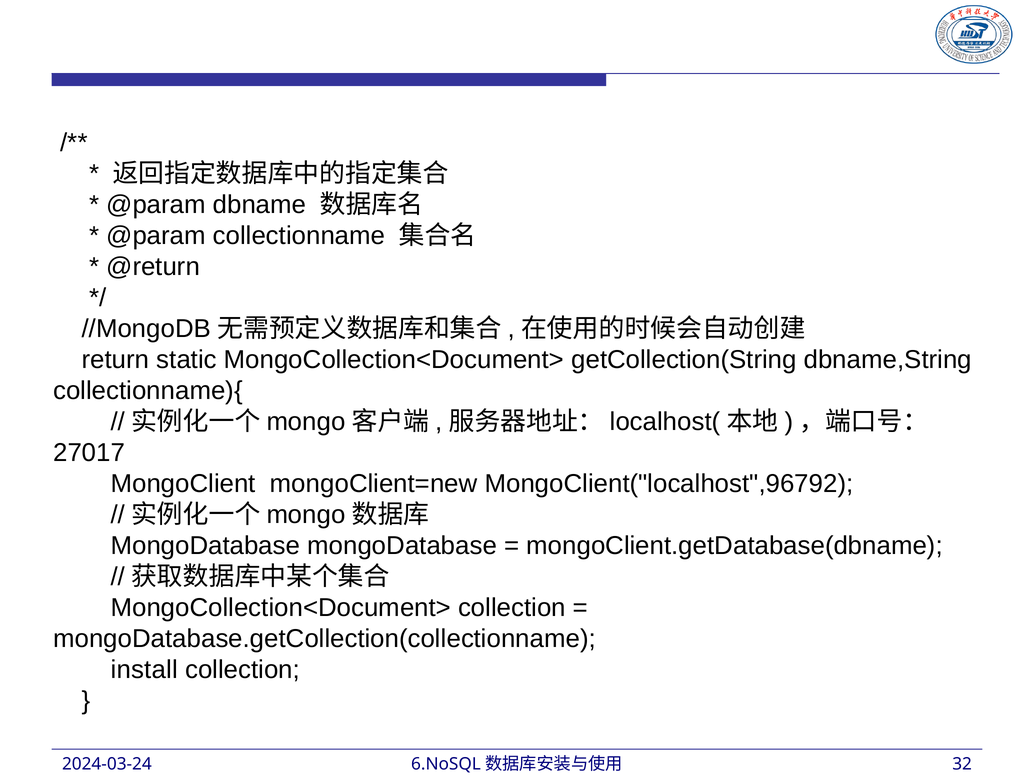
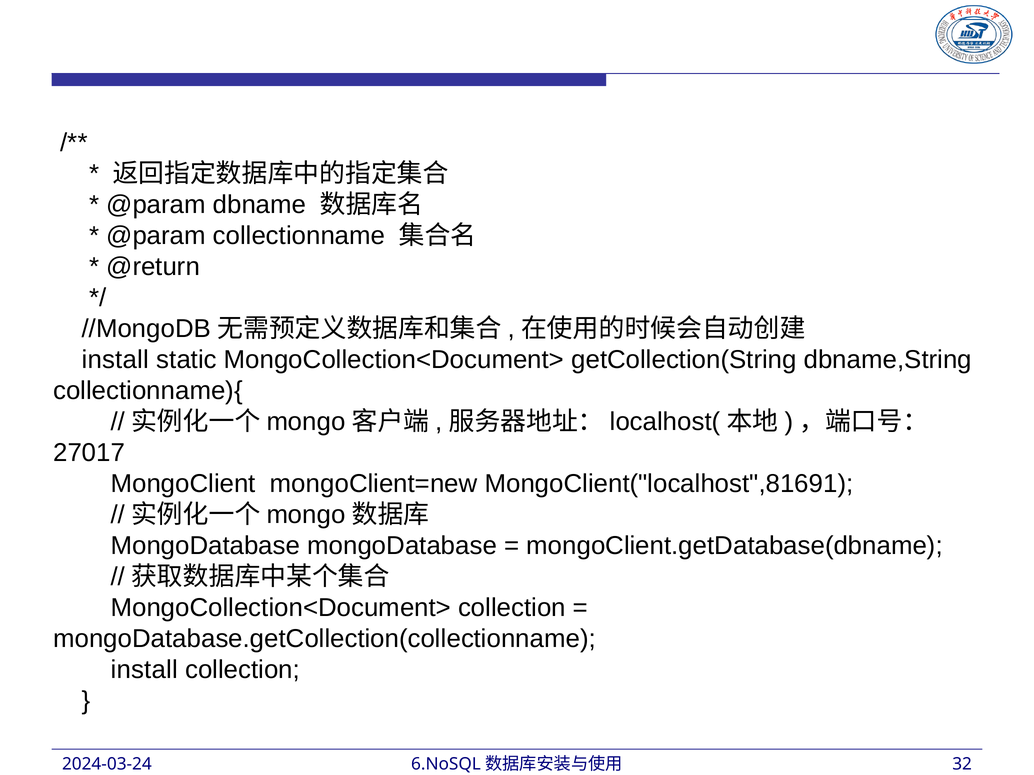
return at (116, 360): return -> install
MongoClient("localhost",96792: MongoClient("localhost",96792 -> MongoClient("localhost",81691
